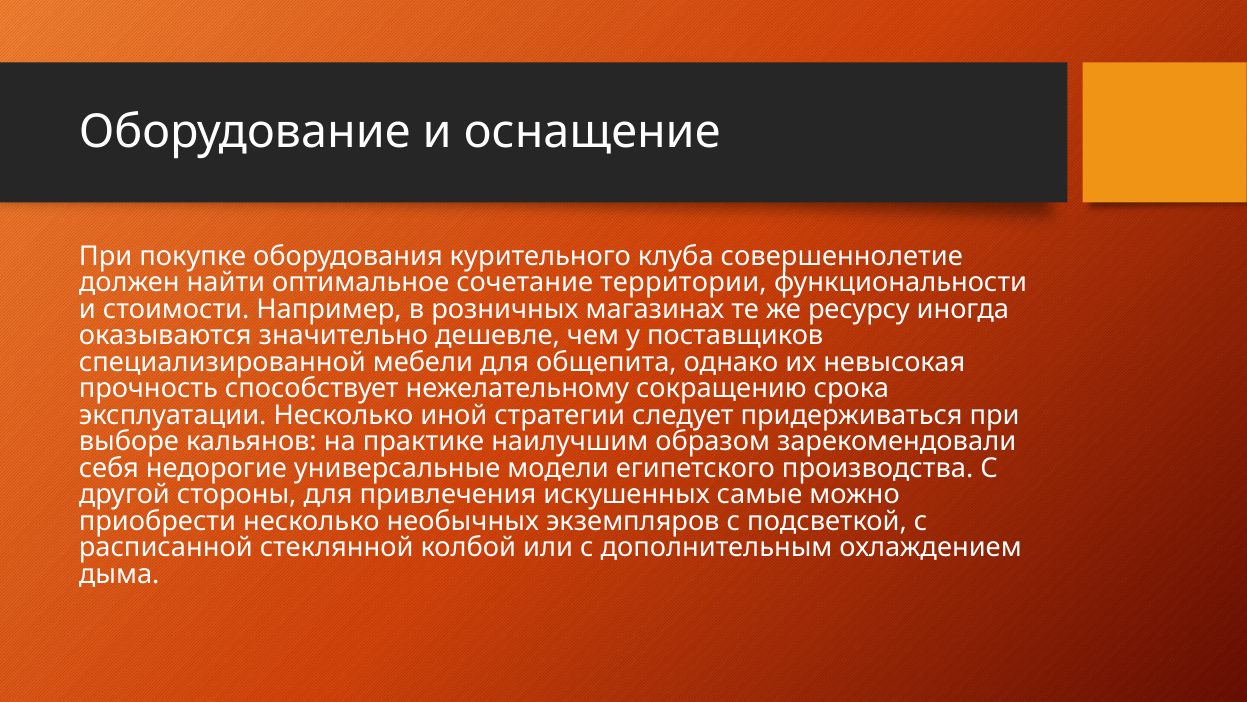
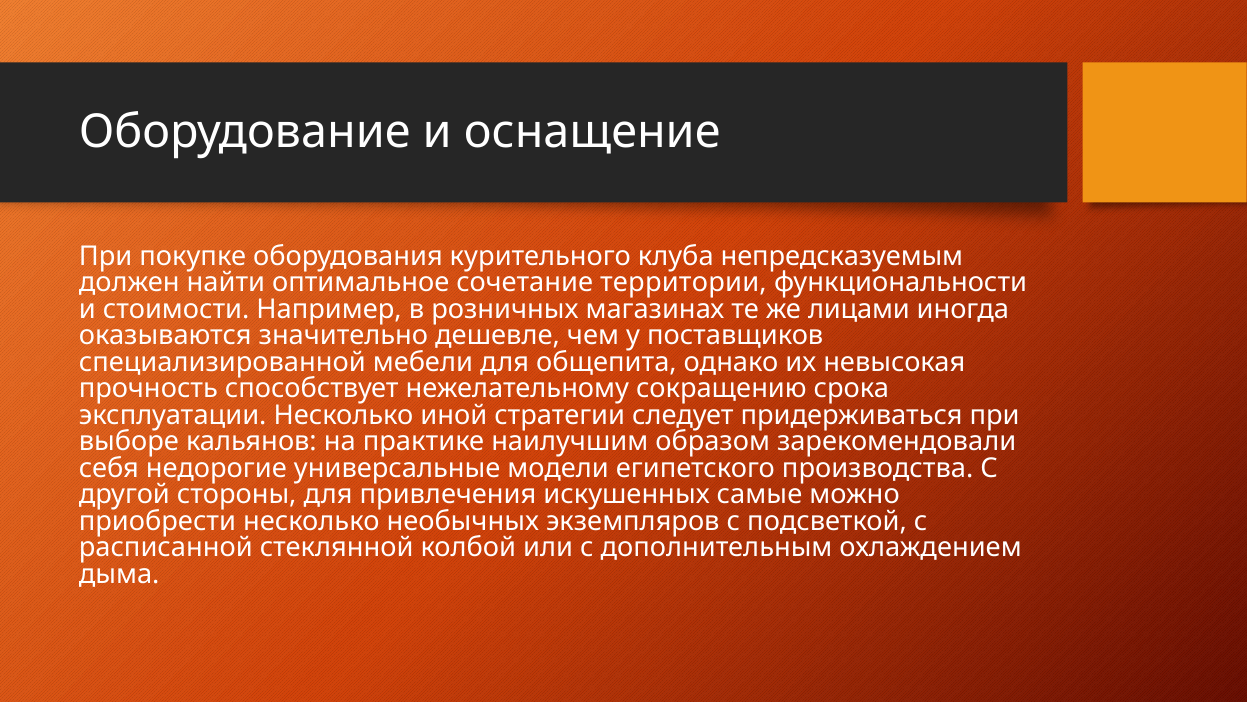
совершеннолетие: совершеннолетие -> непредсказуемым
ресурсу: ресурсу -> лицами
